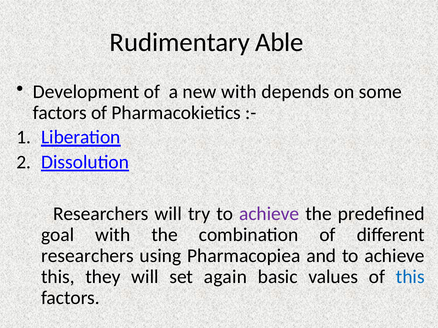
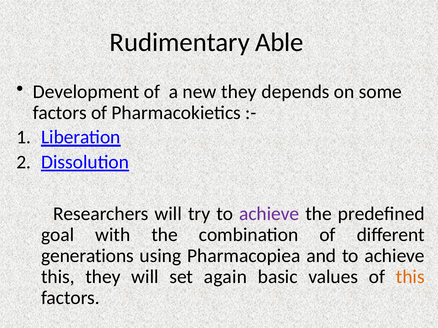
new with: with -> they
researchers at (87, 256): researchers -> generations
this at (410, 277) colour: blue -> orange
